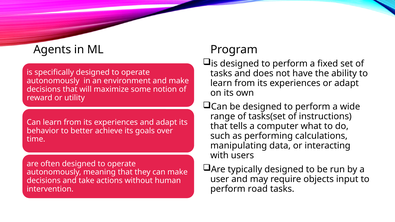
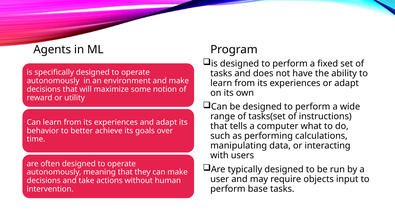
road: road -> base
